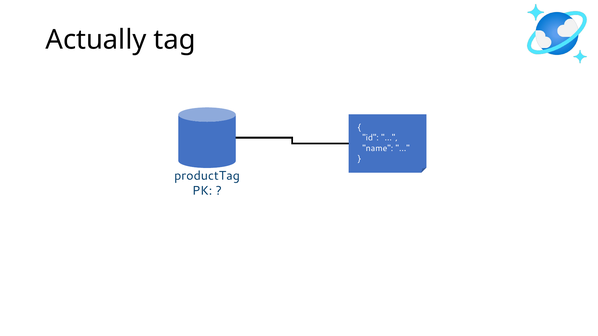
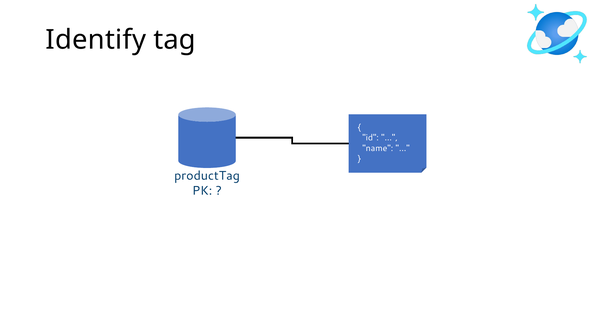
Actually: Actually -> Identify
